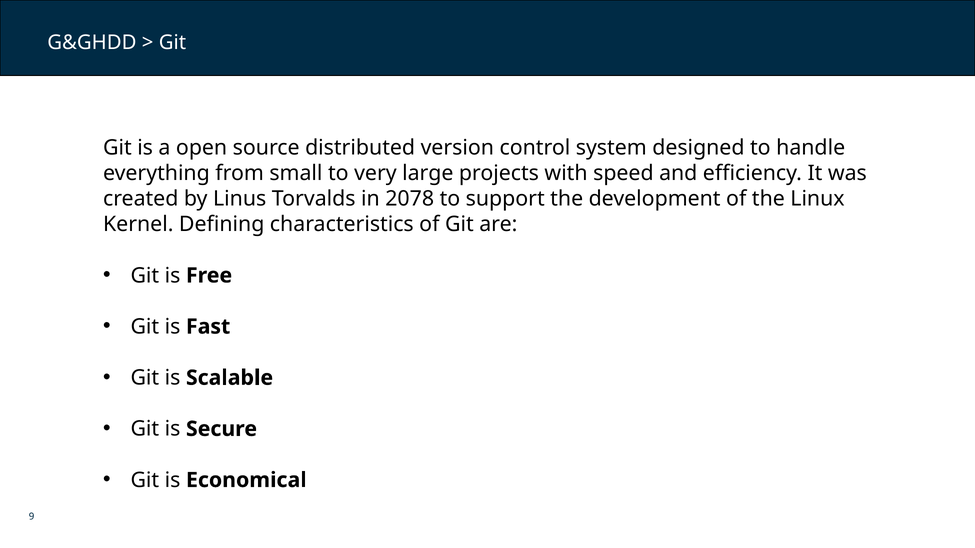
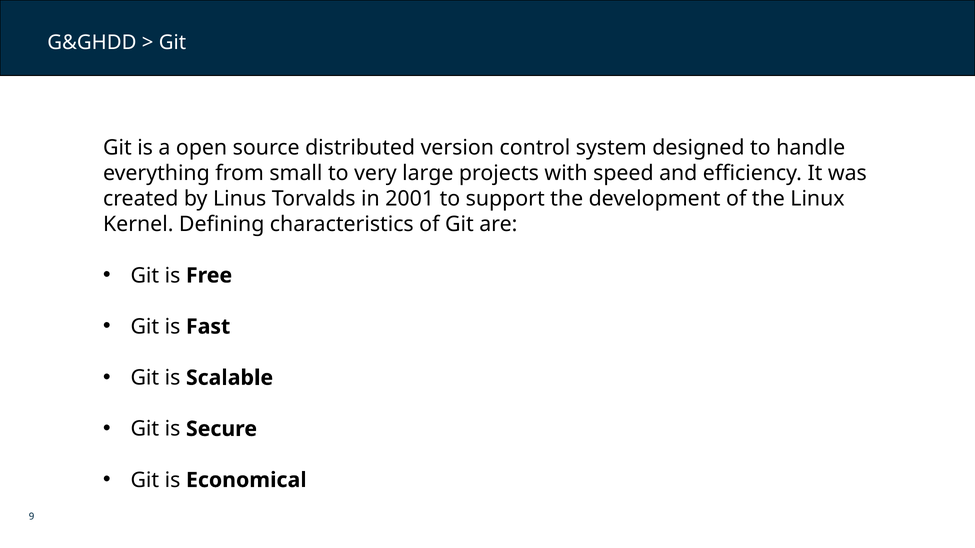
2078: 2078 -> 2001
